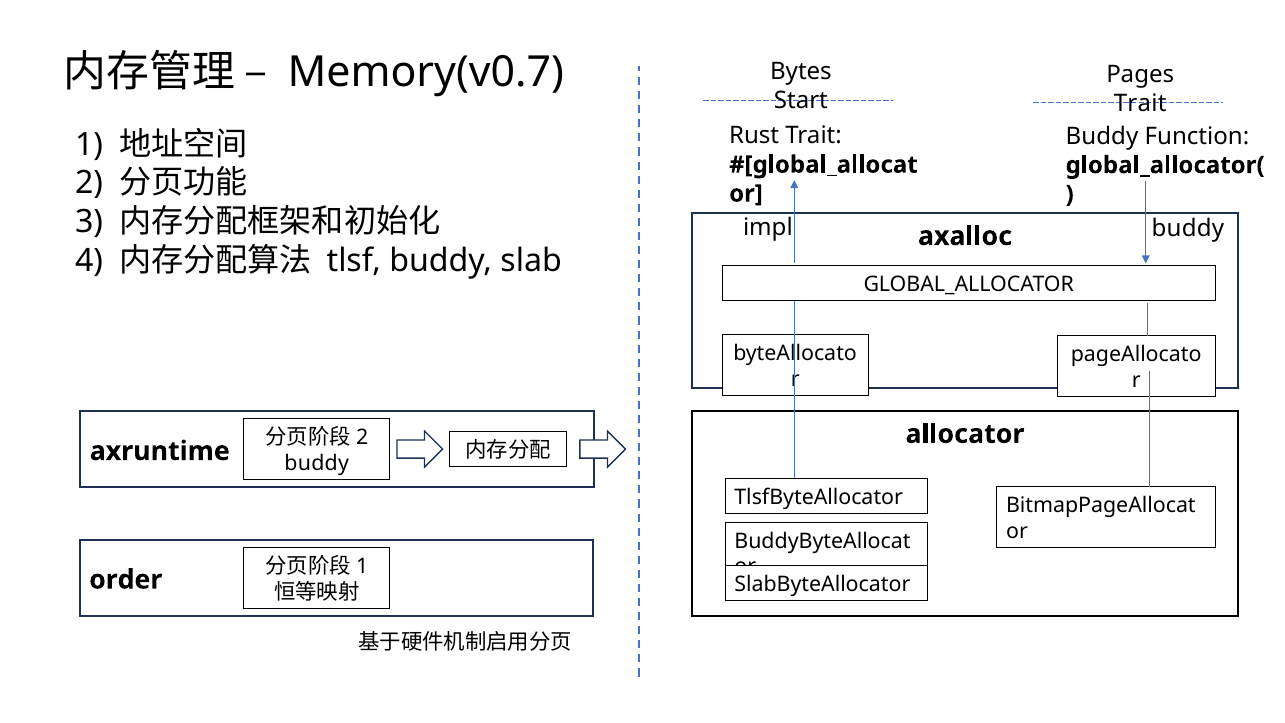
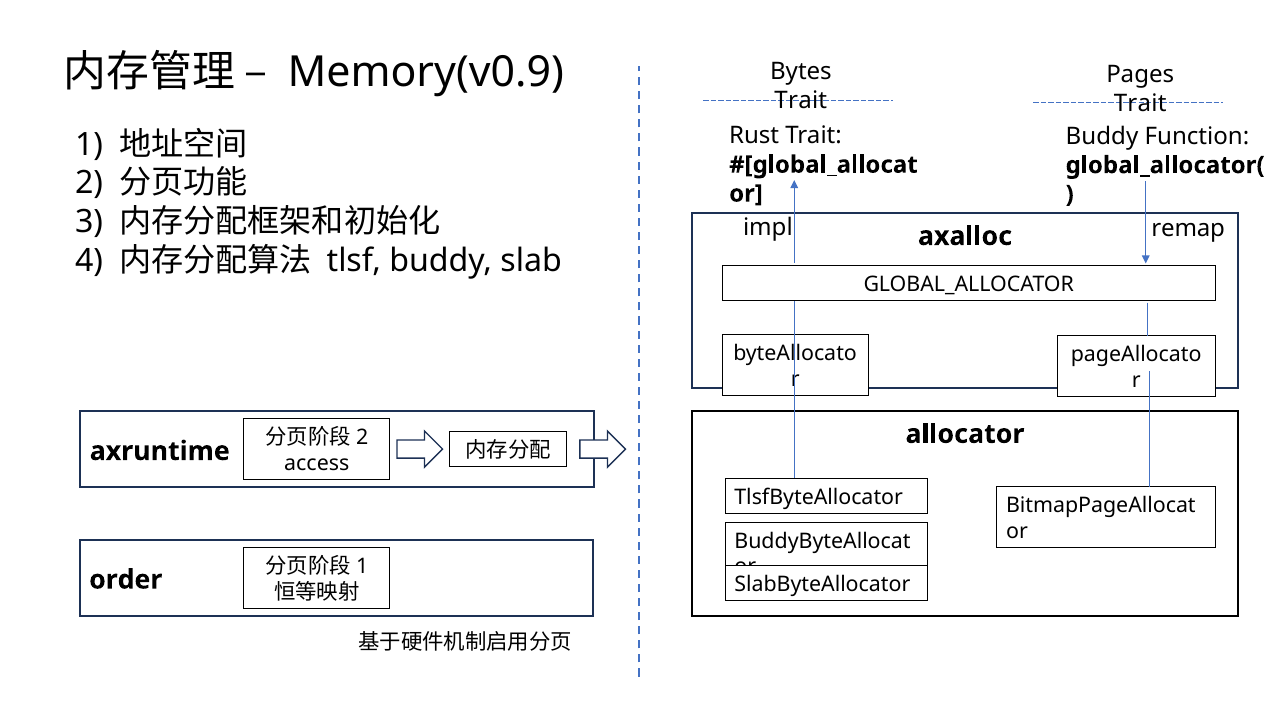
Memory(v0.7: Memory(v0.7 -> Memory(v0.9
Start at (801, 101): Start -> Trait
buddy at (1188, 228): buddy -> remap
buddy at (317, 463): buddy -> access
